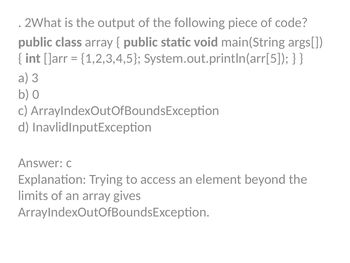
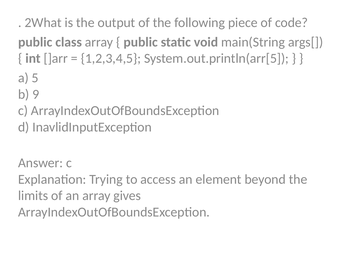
3: 3 -> 5
0: 0 -> 9
